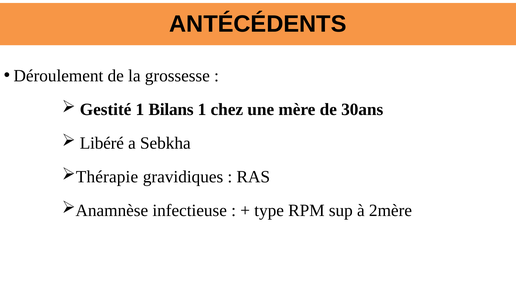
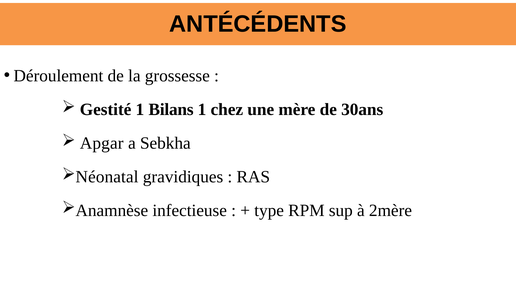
Libéré: Libéré -> Apgar
Thérapie: Thérapie -> Néonatal
